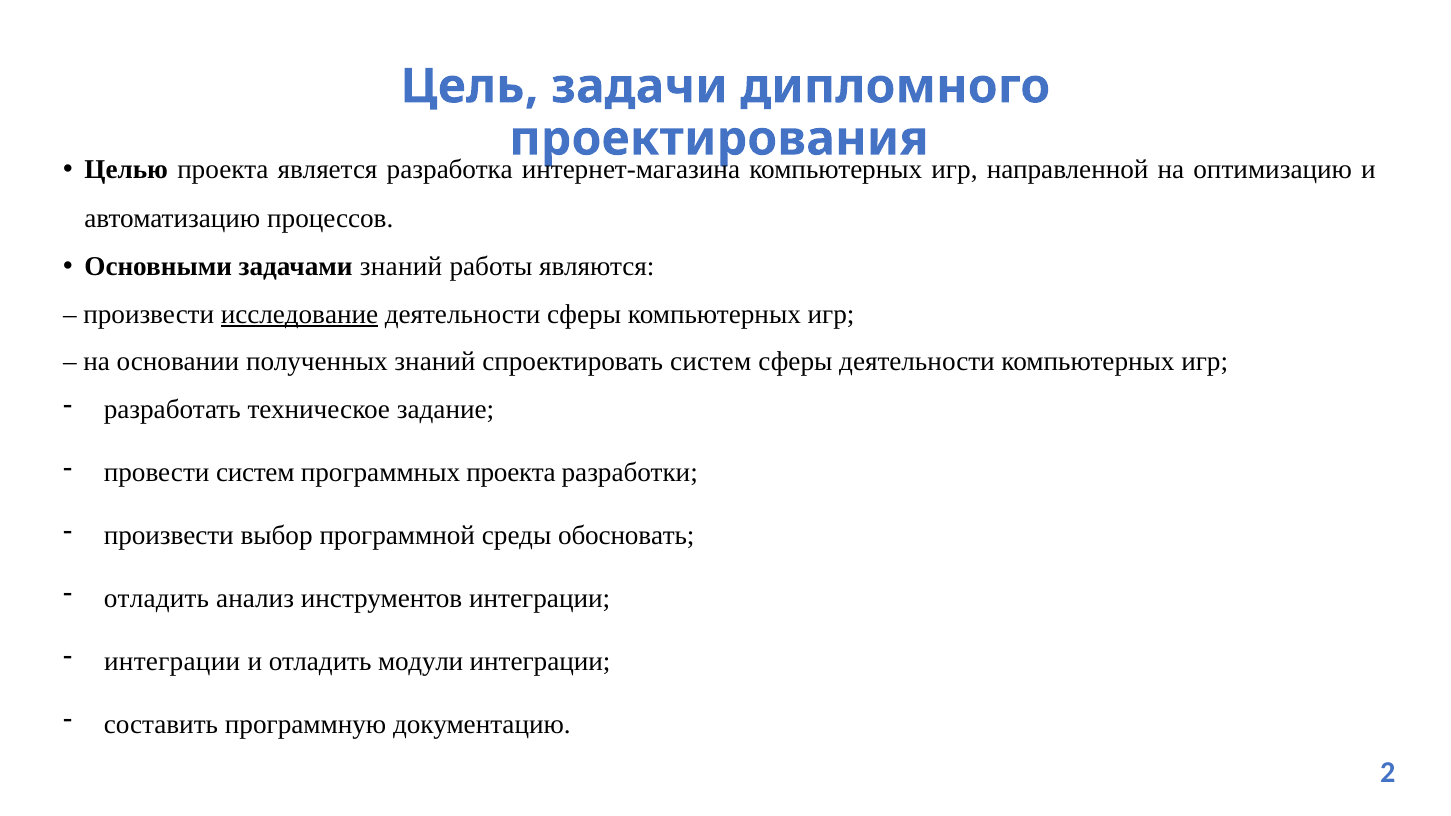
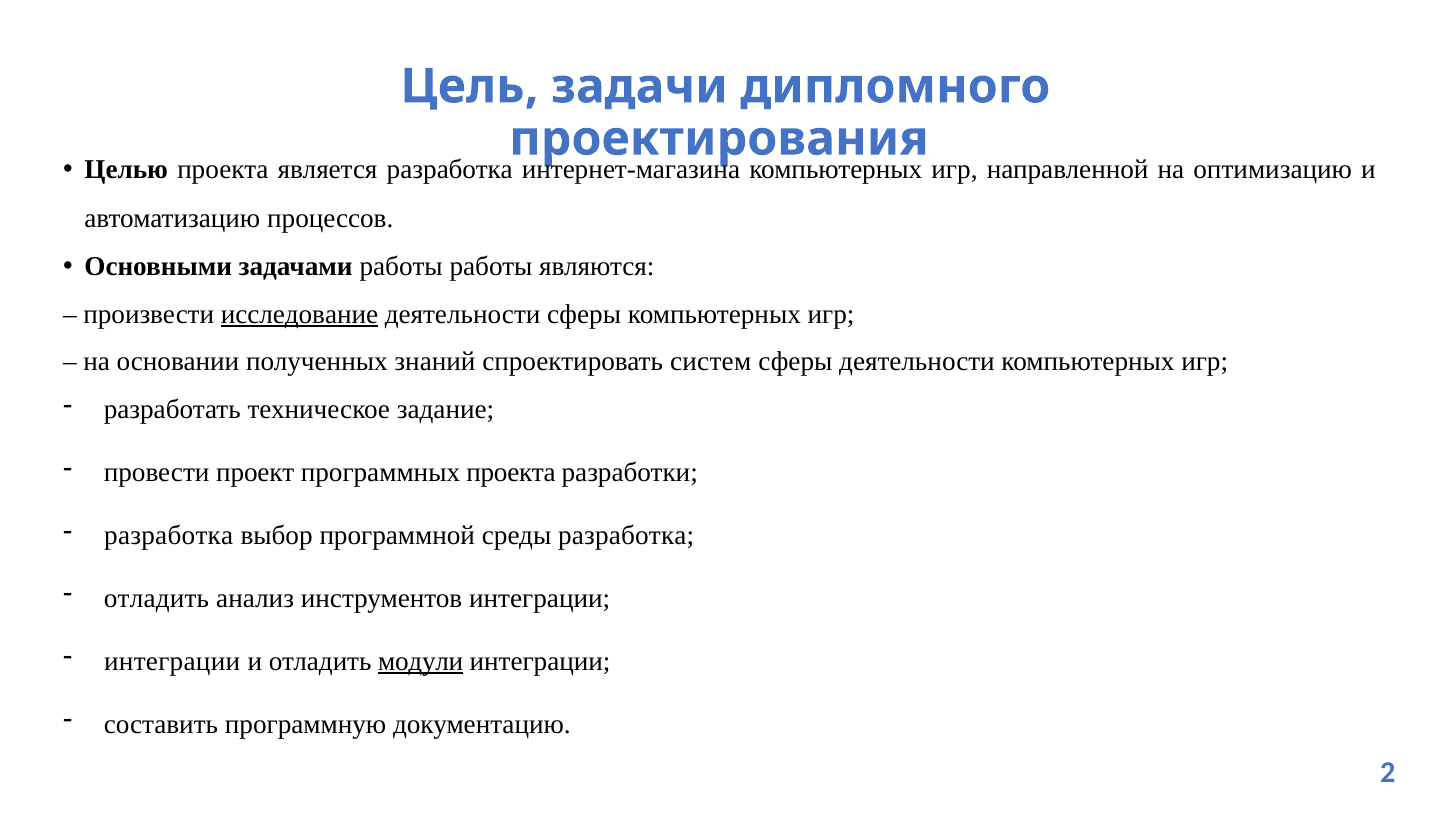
задачами знаний: знаний -> работы
провести систем: систем -> проект
произвести at (169, 536): произвести -> разработка
среды обосновать: обосновать -> разработка
модули underline: none -> present
